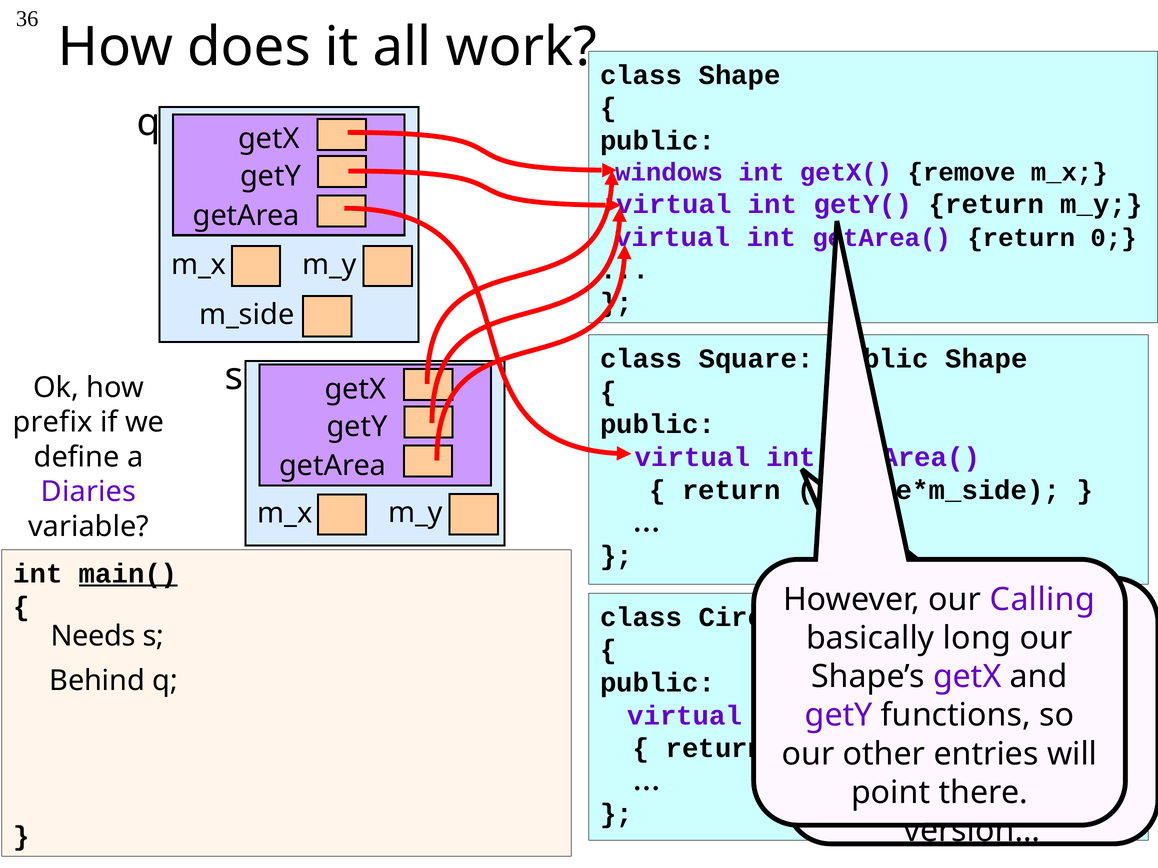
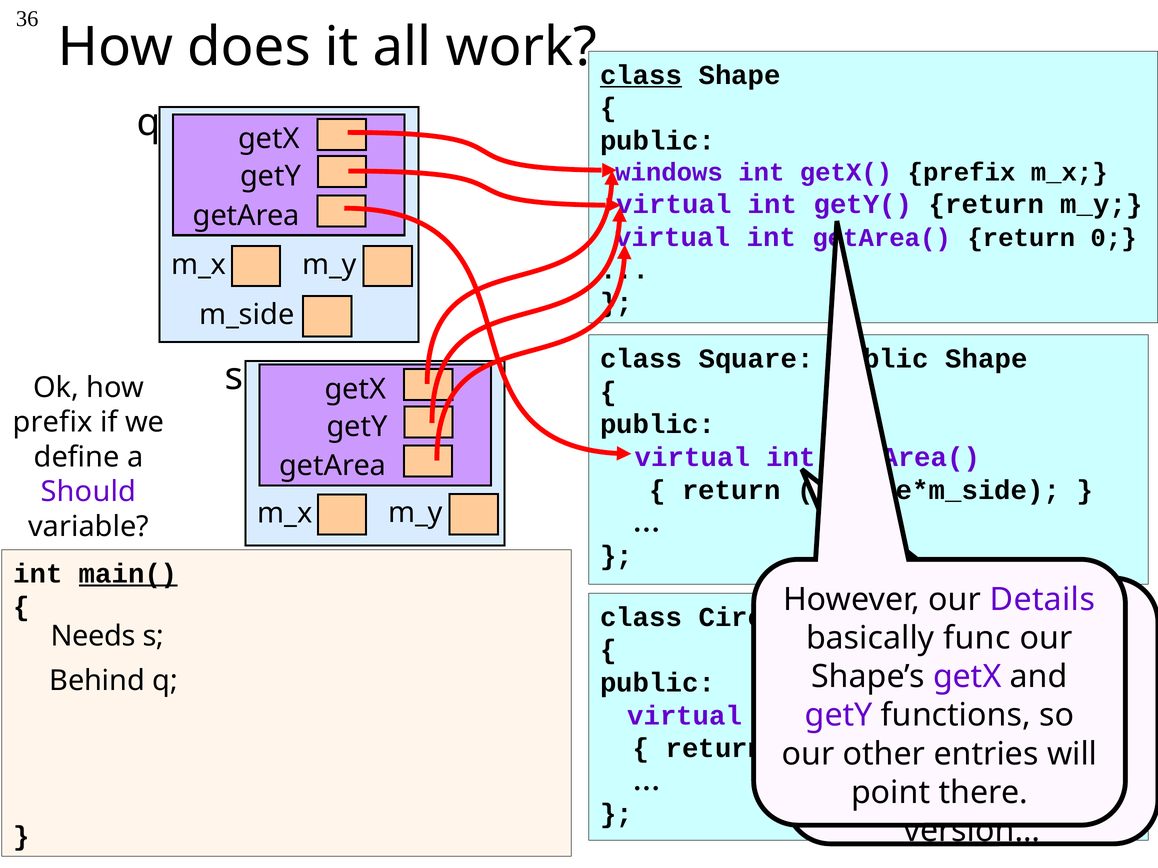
class at (641, 75) underline: none -> present
getX( remove: remove -> prefix
Diaries: Diaries -> Should
Calling: Calling -> Details
long: long -> func
